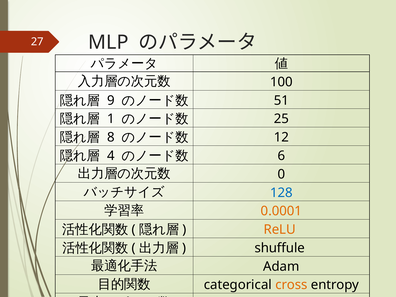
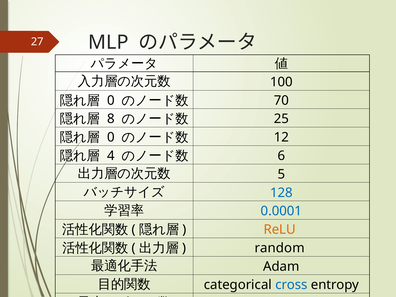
9 at (111, 100): 9 -> 0
51: 51 -> 70
1: 1 -> 8
8 at (111, 137): 8 -> 0
0: 0 -> 5
0.0001 colour: orange -> blue
shuffule: shuffule -> random
cross colour: orange -> blue
